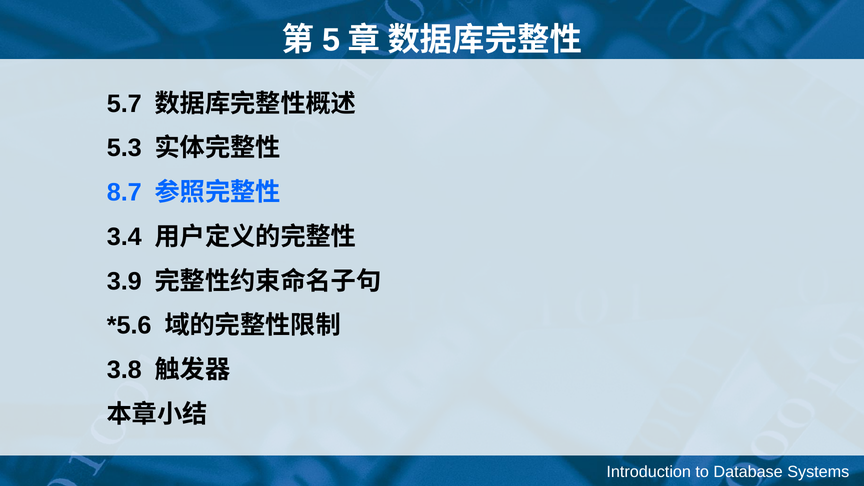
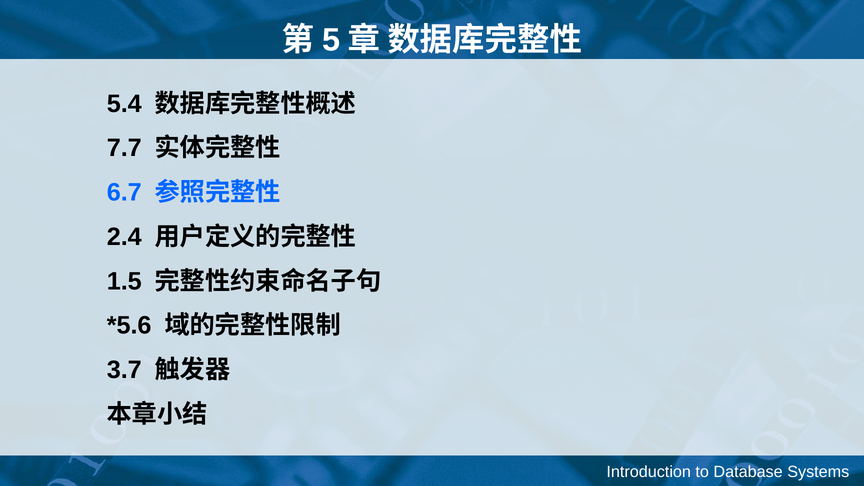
5.7: 5.7 -> 5.4
5.3: 5.3 -> 7.7
8.7: 8.7 -> 6.7
3.4: 3.4 -> 2.4
3.9: 3.9 -> 1.5
3.8: 3.8 -> 3.7
